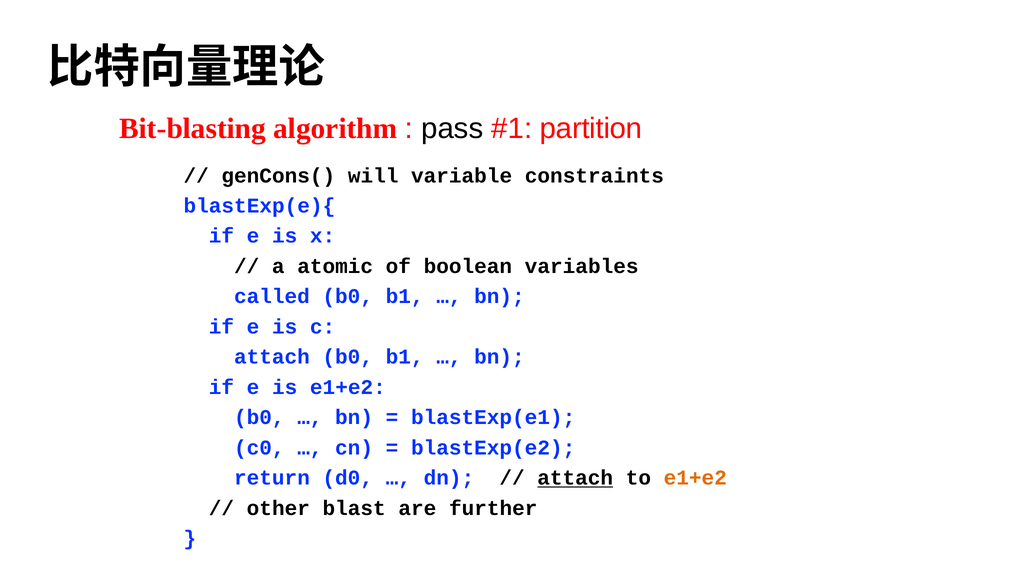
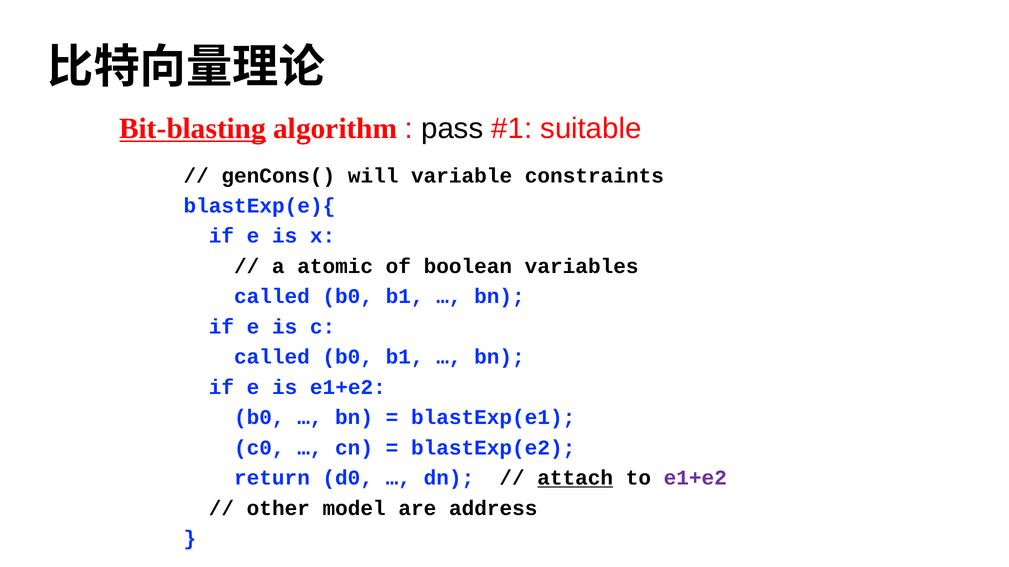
Bit-blasting underline: none -> present
partition: partition -> suitable
attach at (272, 357): attach -> called
e1+e2 at (695, 478) colour: orange -> purple
blast: blast -> model
further: further -> address
